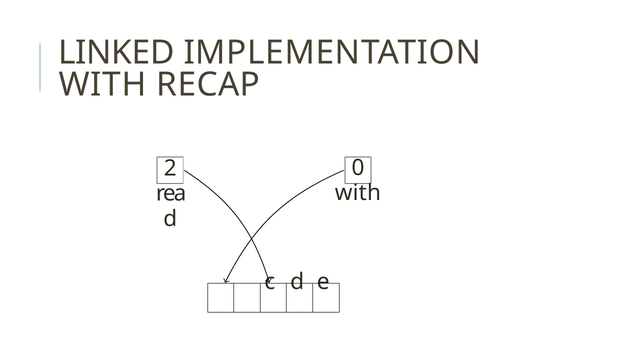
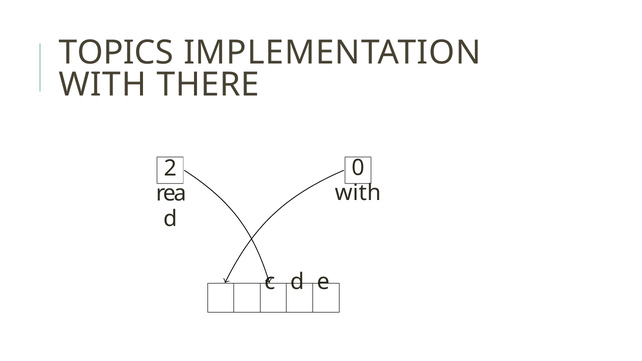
LINKED: LINKED -> TOPICS
RECAP: RECAP -> THERE
